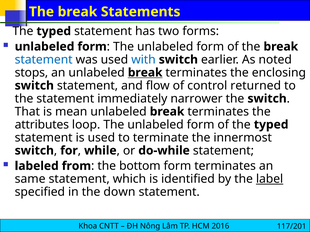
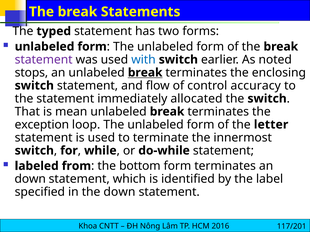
statement at (44, 60) colour: blue -> purple
returned: returned -> accuracy
narrower: narrower -> allocated
attributes: attributes -> exception
of the typed: typed -> letter
same at (30, 179): same -> down
label underline: present -> none
